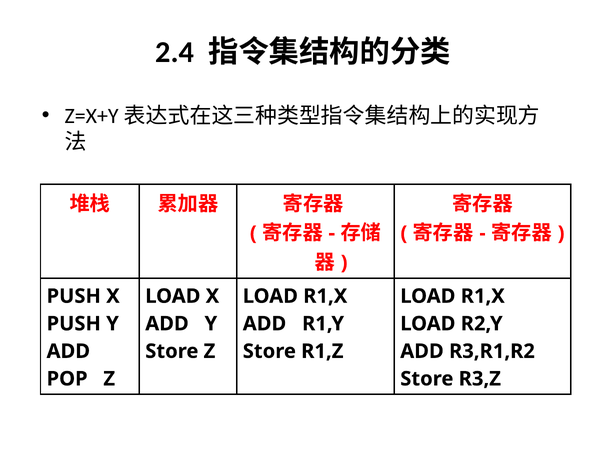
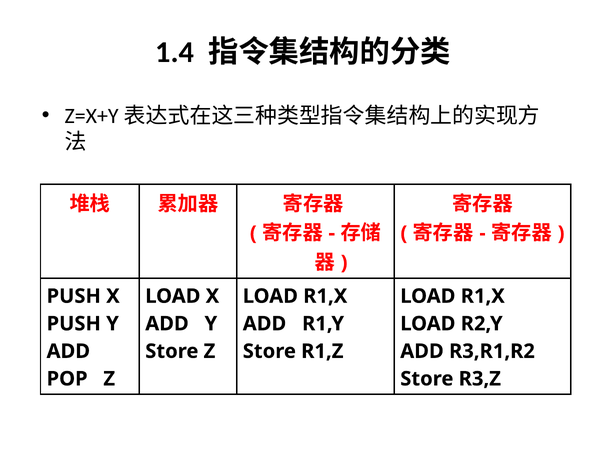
2.4: 2.4 -> 1.4
